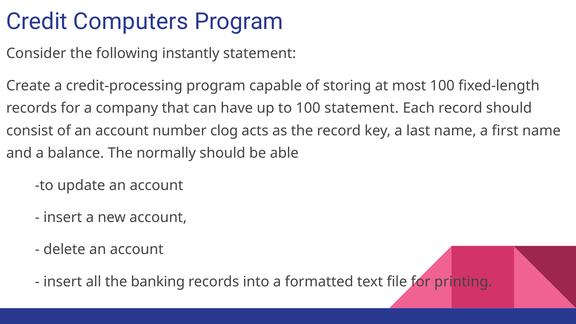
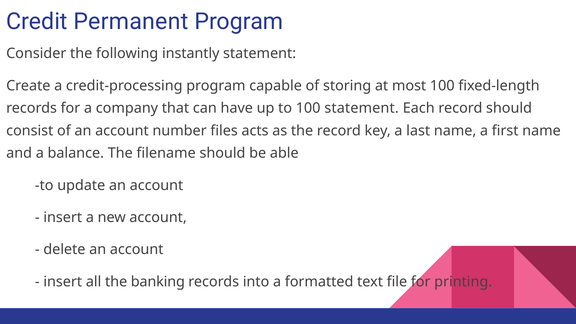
Computers: Computers -> Permanent
clog: clog -> files
normally: normally -> filename
